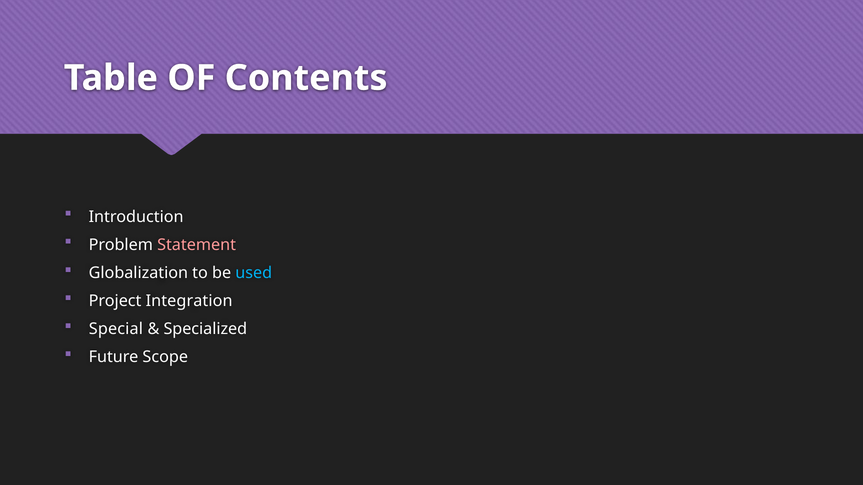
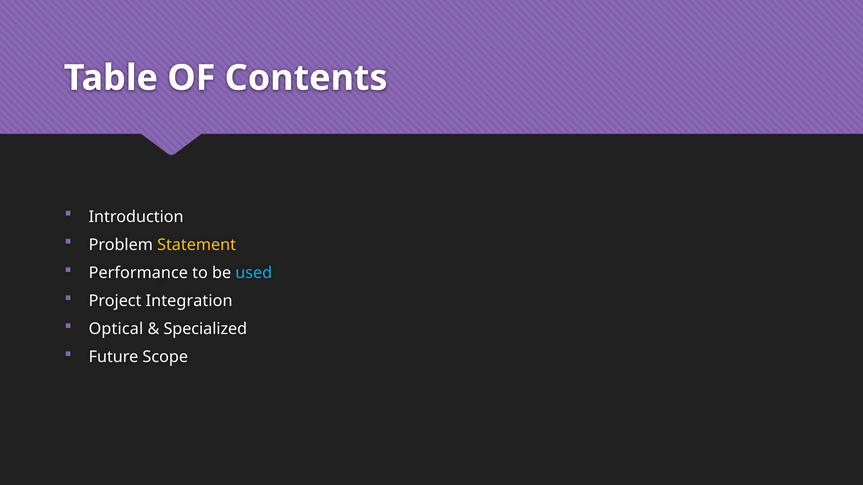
Statement colour: pink -> yellow
Globalization: Globalization -> Performance
Special: Special -> Optical
